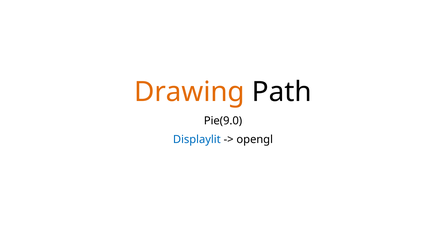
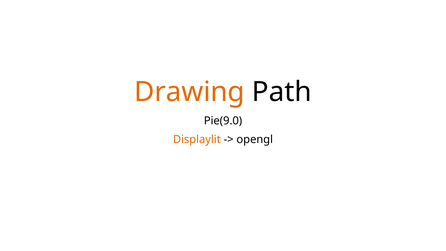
Displaylit colour: blue -> orange
